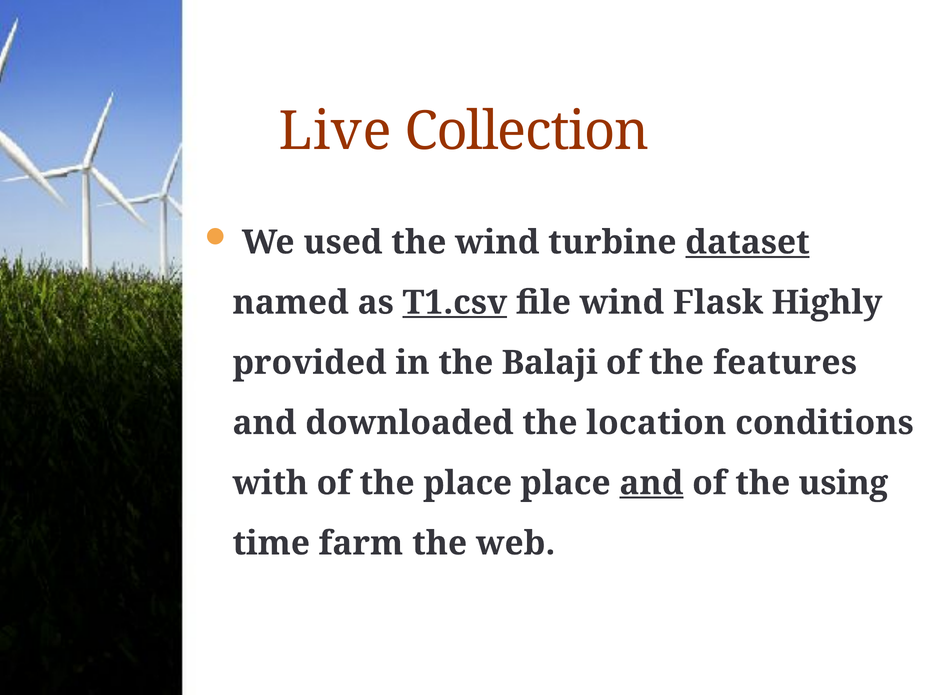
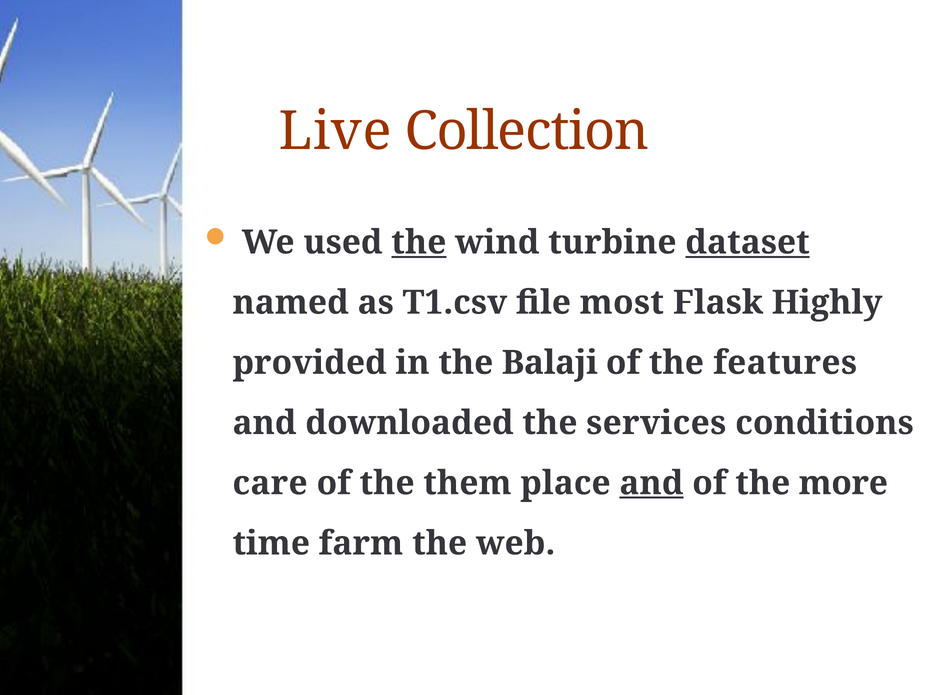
the at (419, 242) underline: none -> present
T1.csv underline: present -> none
file wind: wind -> most
location: location -> services
with: with -> care
the place: place -> them
using: using -> more
